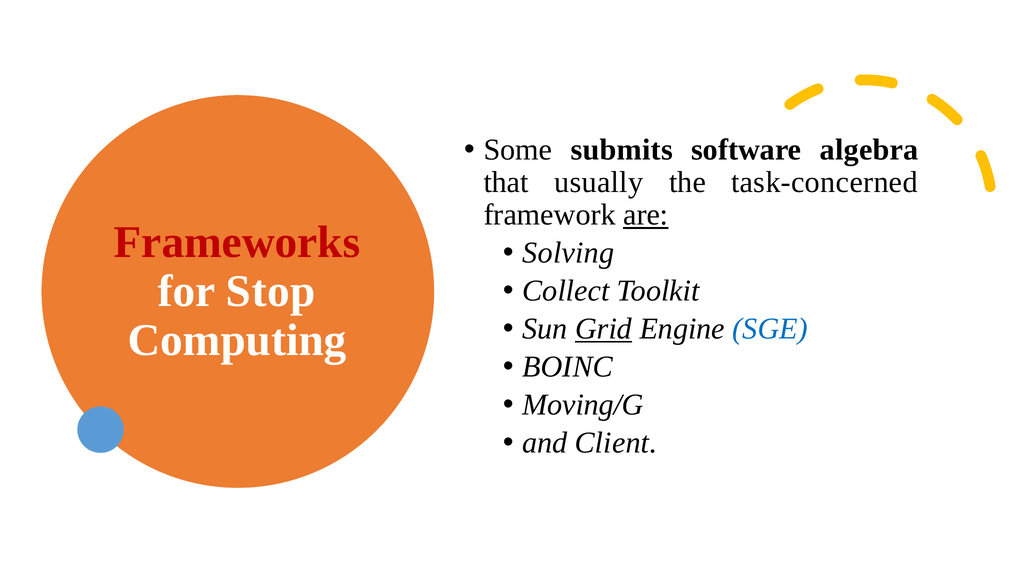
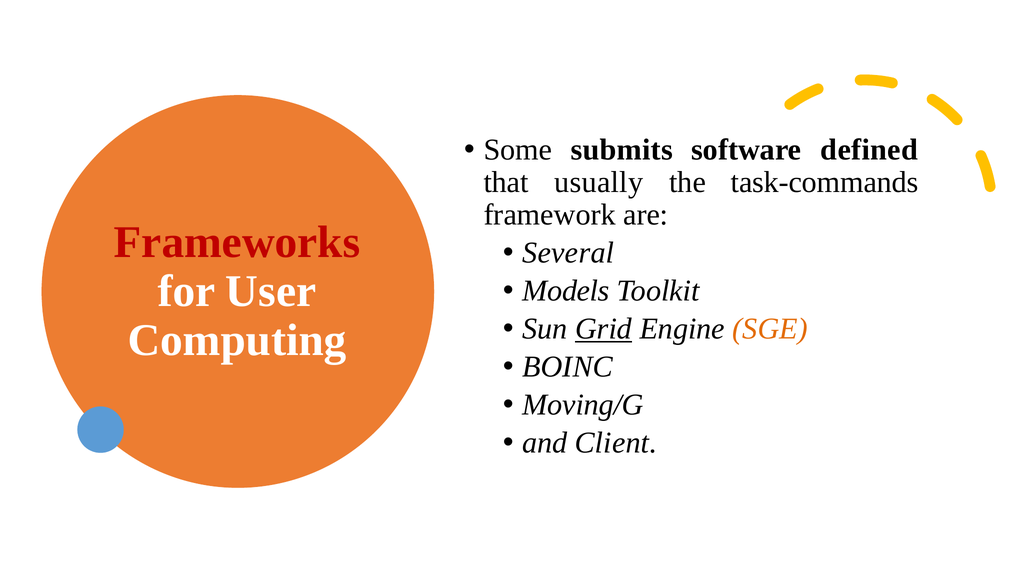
algebra: algebra -> defined
task-concerned: task-concerned -> task-commands
are underline: present -> none
Solving: Solving -> Several
Stop: Stop -> User
Collect: Collect -> Models
SGE colour: blue -> orange
